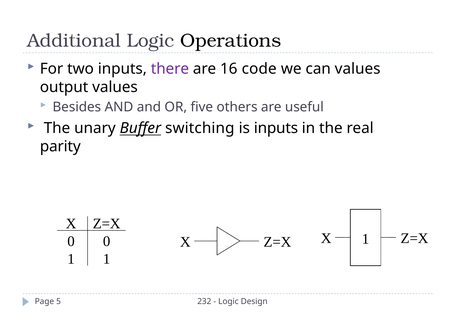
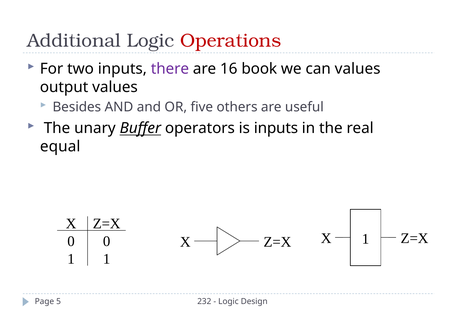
Operations colour: black -> red
code: code -> book
switching: switching -> operators
parity: parity -> equal
